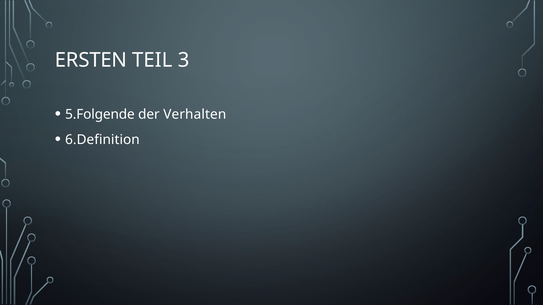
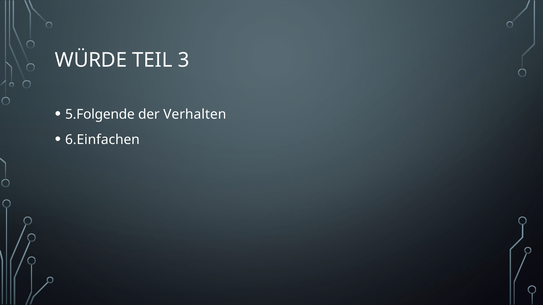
ERSTEN: ERSTEN -> WÜRDE
6.Definition: 6.Definition -> 6.Einfachen
